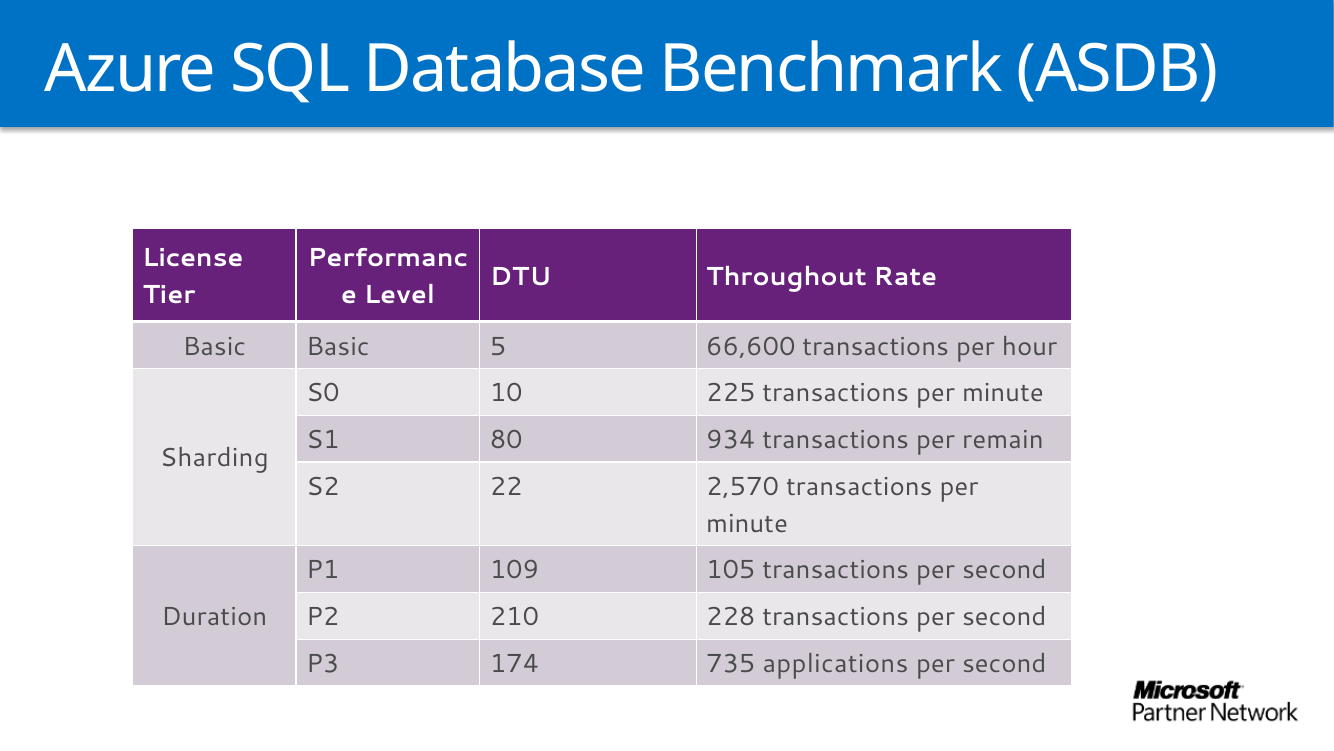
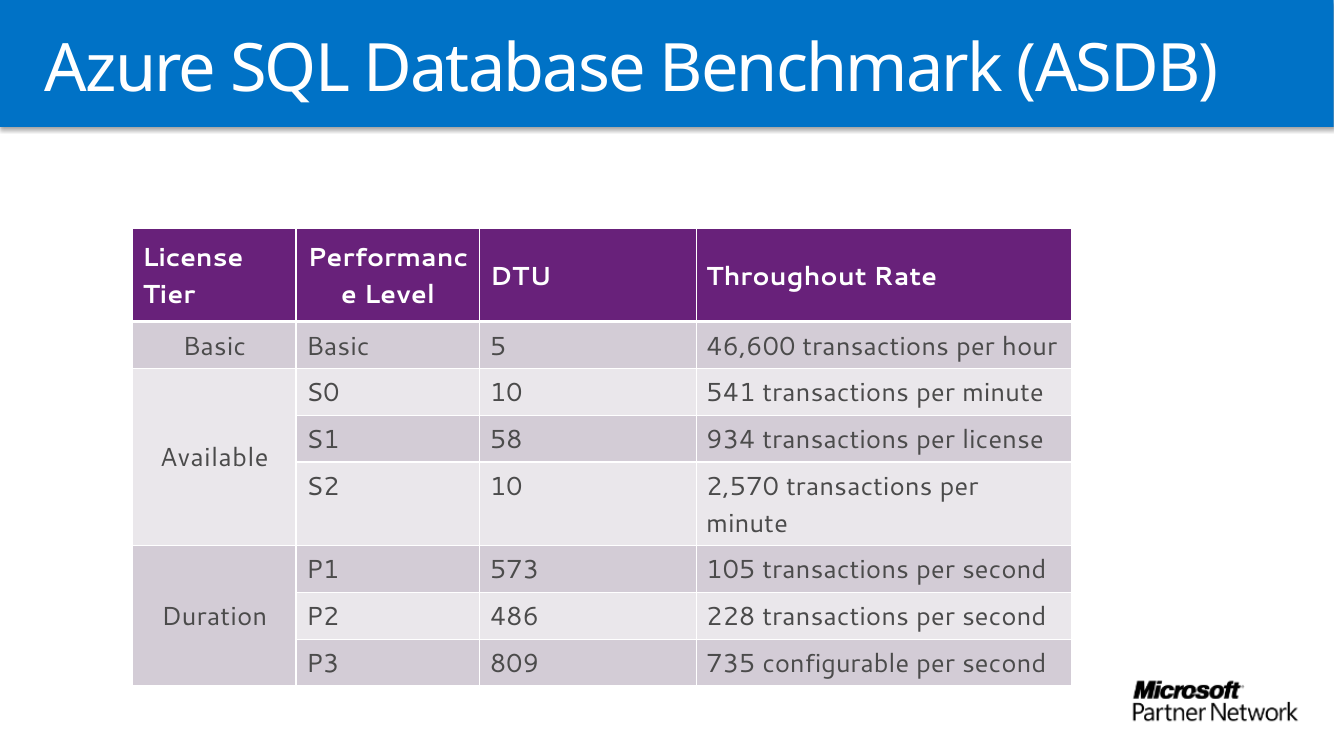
66,600: 66,600 -> 46,600
225: 225 -> 541
80: 80 -> 58
per remain: remain -> license
Sharding: Sharding -> Available
S2 22: 22 -> 10
109: 109 -> 573
210: 210 -> 486
174: 174 -> 809
applications: applications -> configurable
